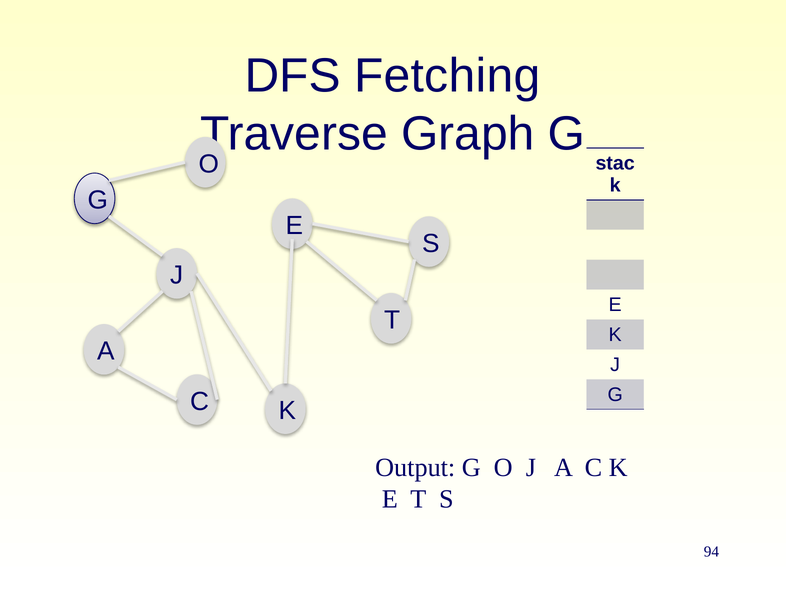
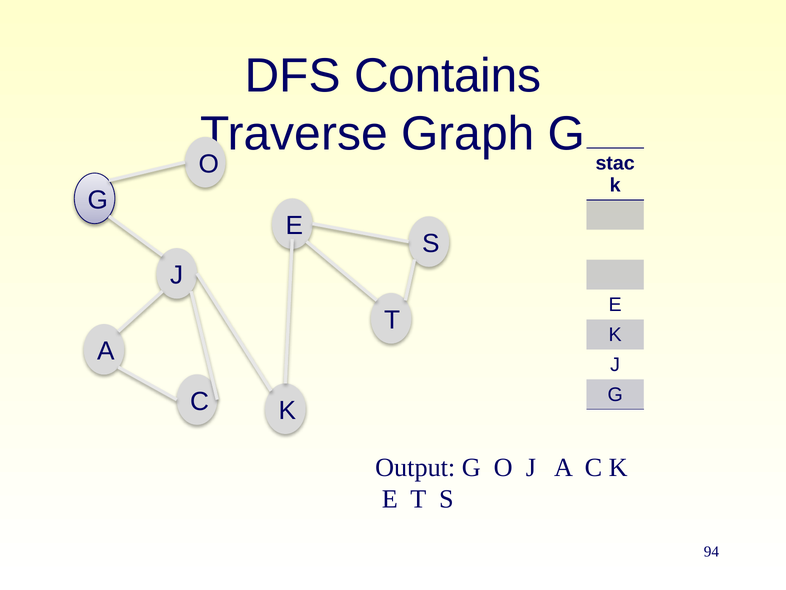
Fetching: Fetching -> Contains
